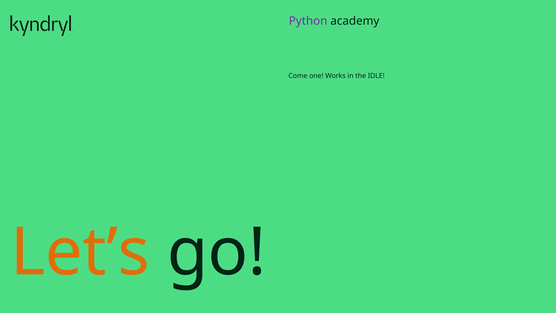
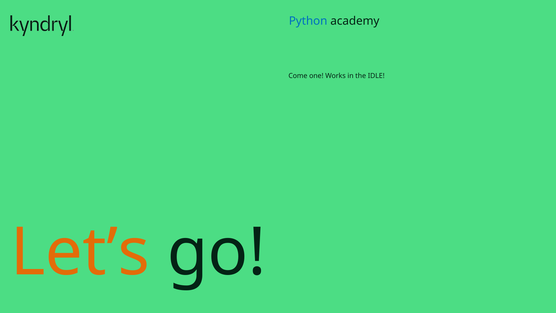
Python colour: purple -> blue
